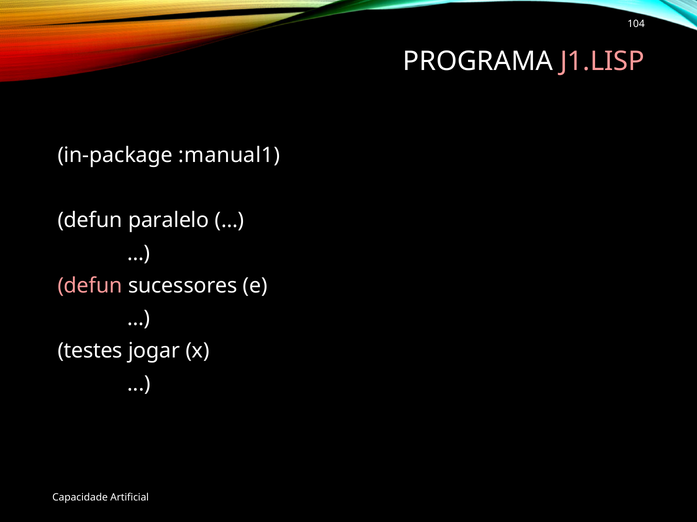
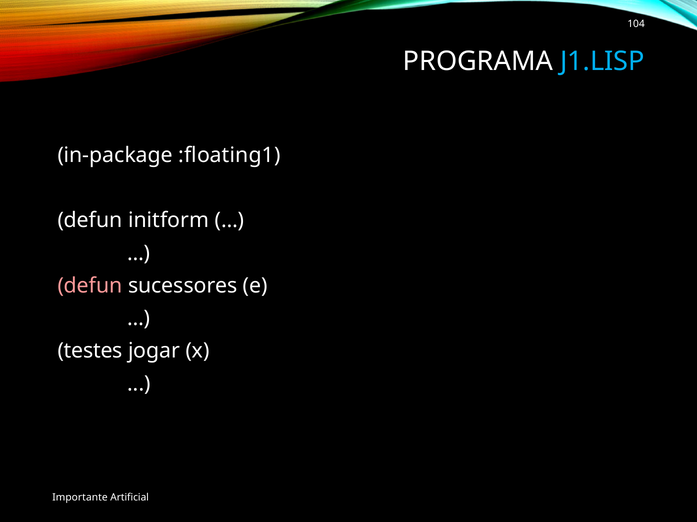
J1.LISP colour: pink -> light blue
:manual1: :manual1 -> :floating1
paralelo: paralelo -> initform
Capacidade: Capacidade -> Importante
